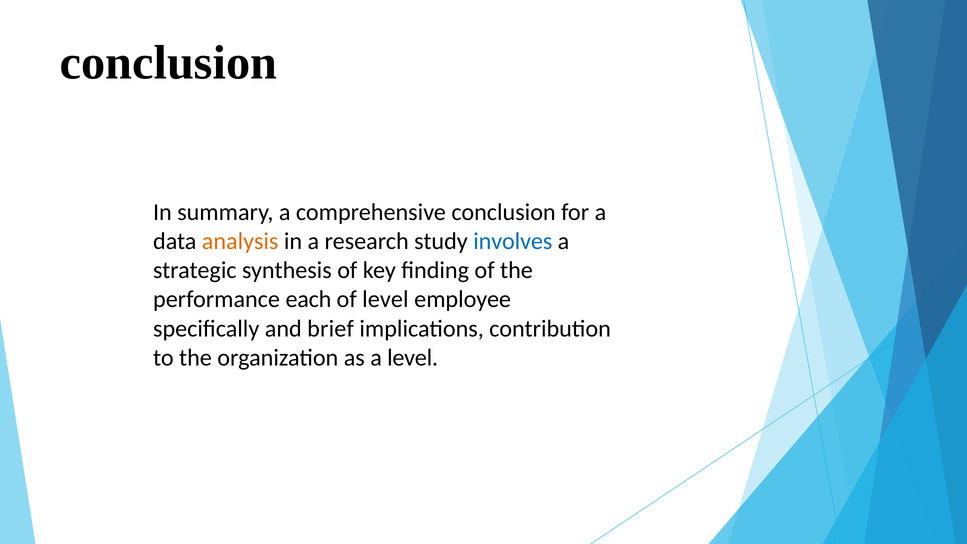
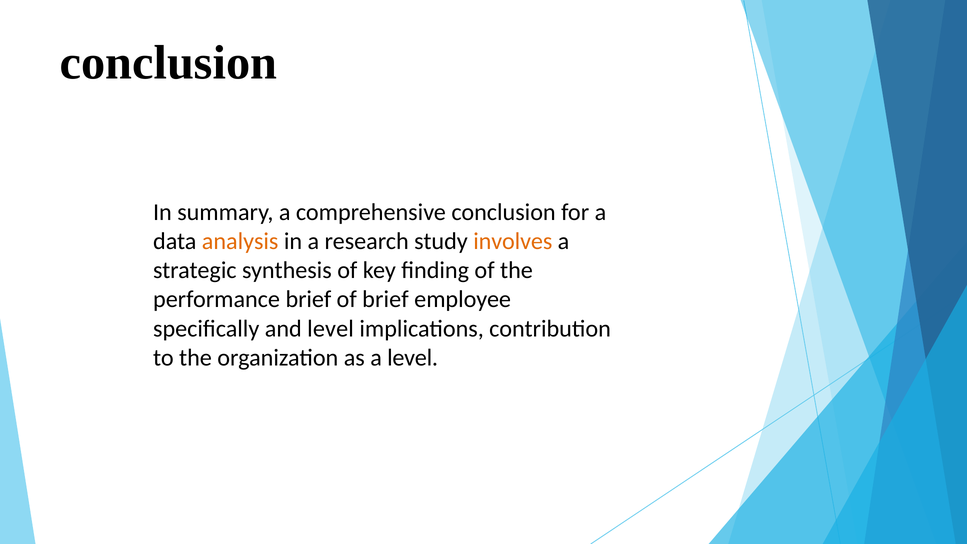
involves colour: blue -> orange
performance each: each -> brief
of level: level -> brief
and brief: brief -> level
